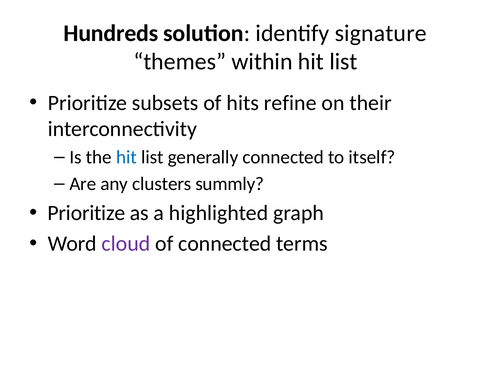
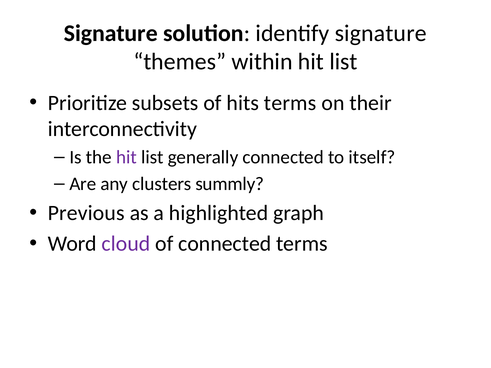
Hundreds at (111, 33): Hundreds -> Signature
hits refine: refine -> terms
hit at (126, 157) colour: blue -> purple
Prioritize at (86, 213): Prioritize -> Previous
